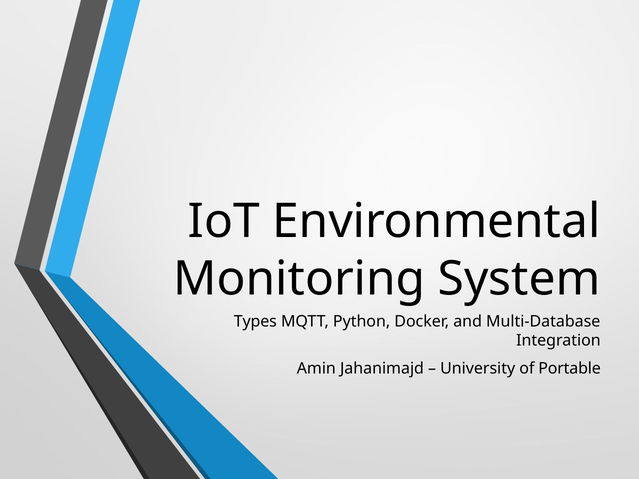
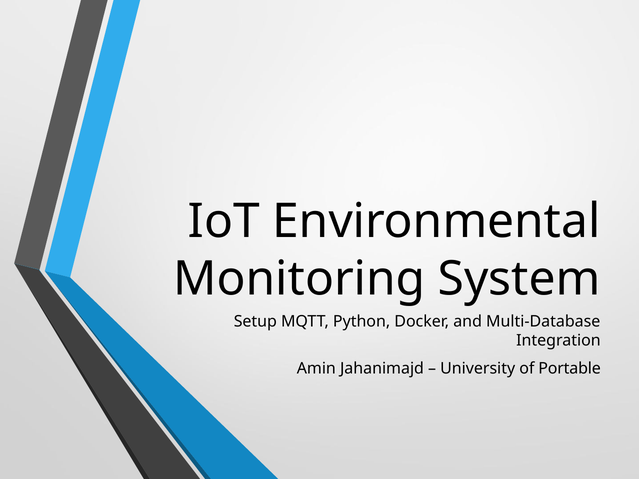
Types: Types -> Setup
